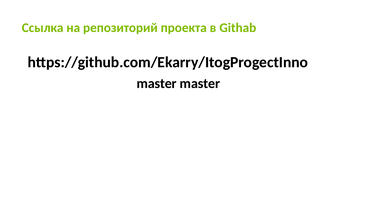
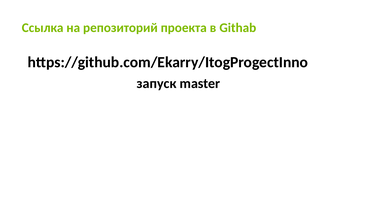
master at (157, 83): master -> запуск
